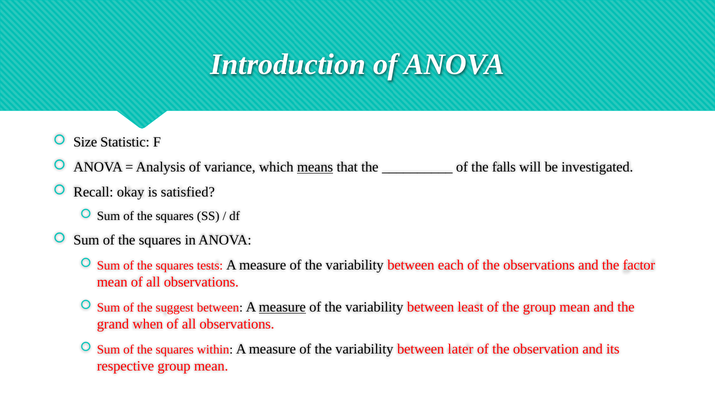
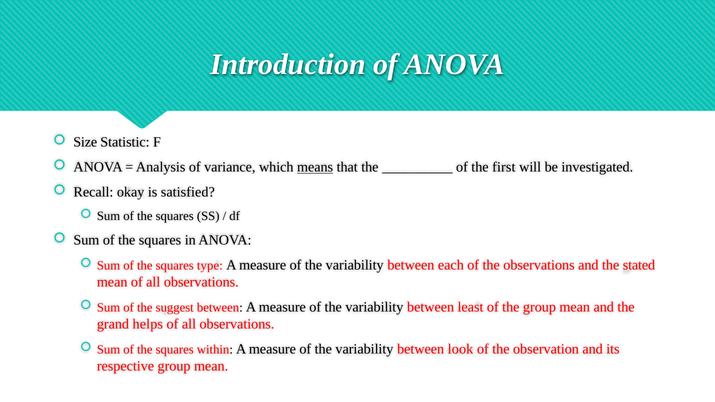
falls: falls -> first
tests: tests -> type
factor: factor -> stated
measure at (282, 307) underline: present -> none
when: when -> helps
later: later -> look
